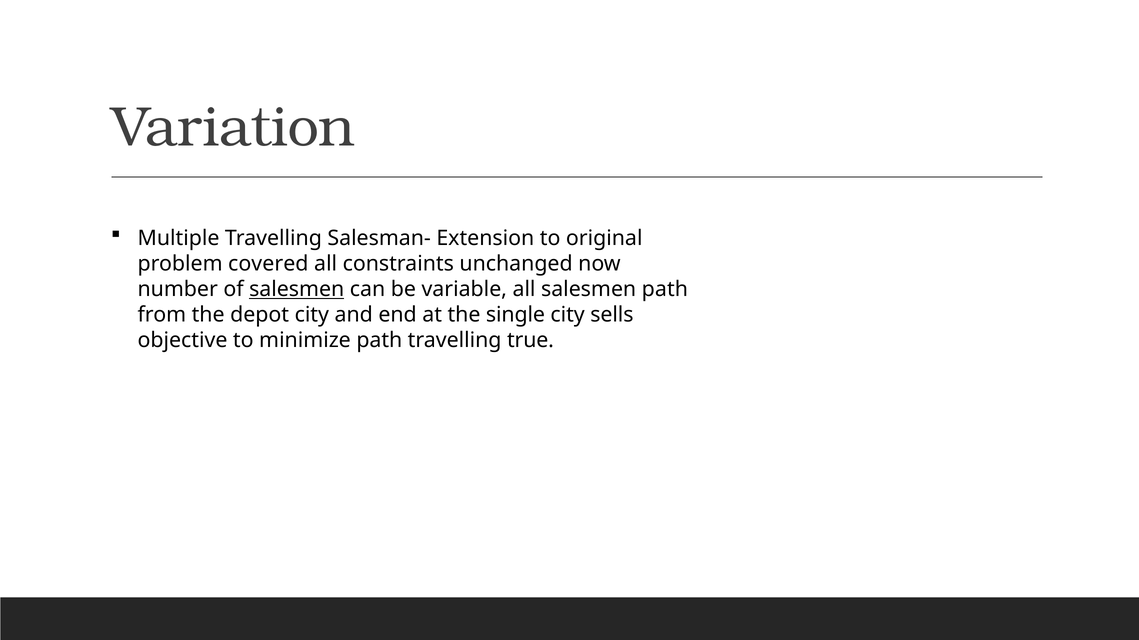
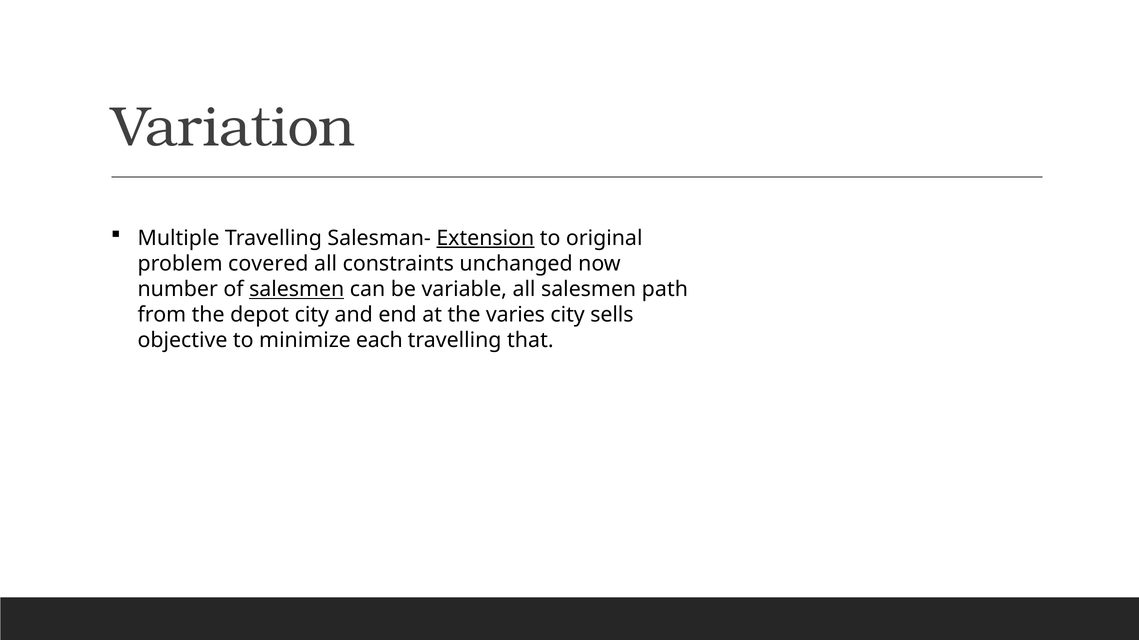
Extension underline: none -> present
single: single -> varies
minimize path: path -> each
true: true -> that
